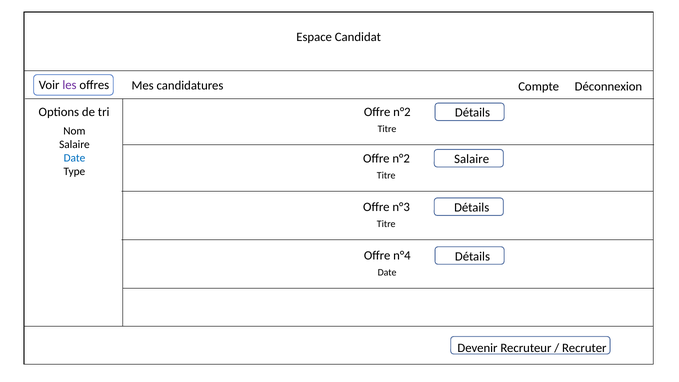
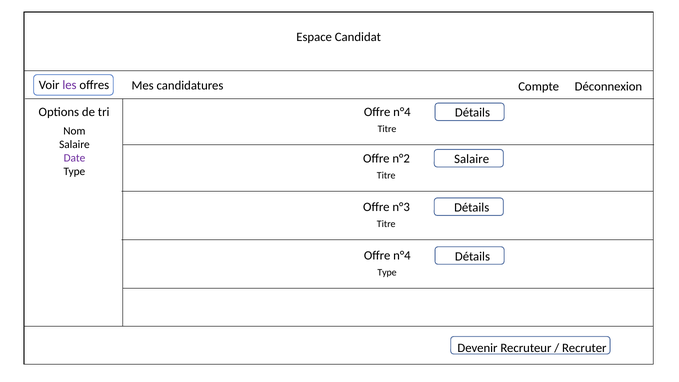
n°2 at (402, 112): n°2 -> n°4
Date at (74, 158) colour: blue -> purple
Date at (387, 273): Date -> Type
